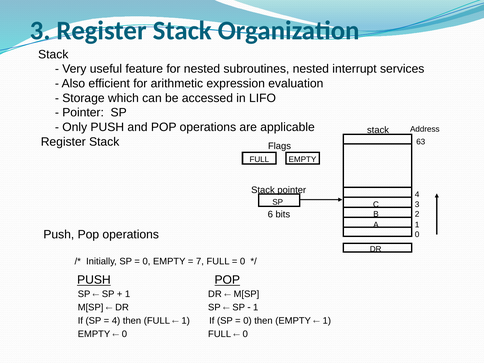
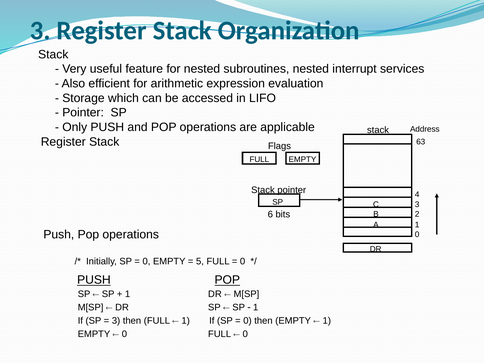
7: 7 -> 5
4 at (116, 321): 4 -> 3
